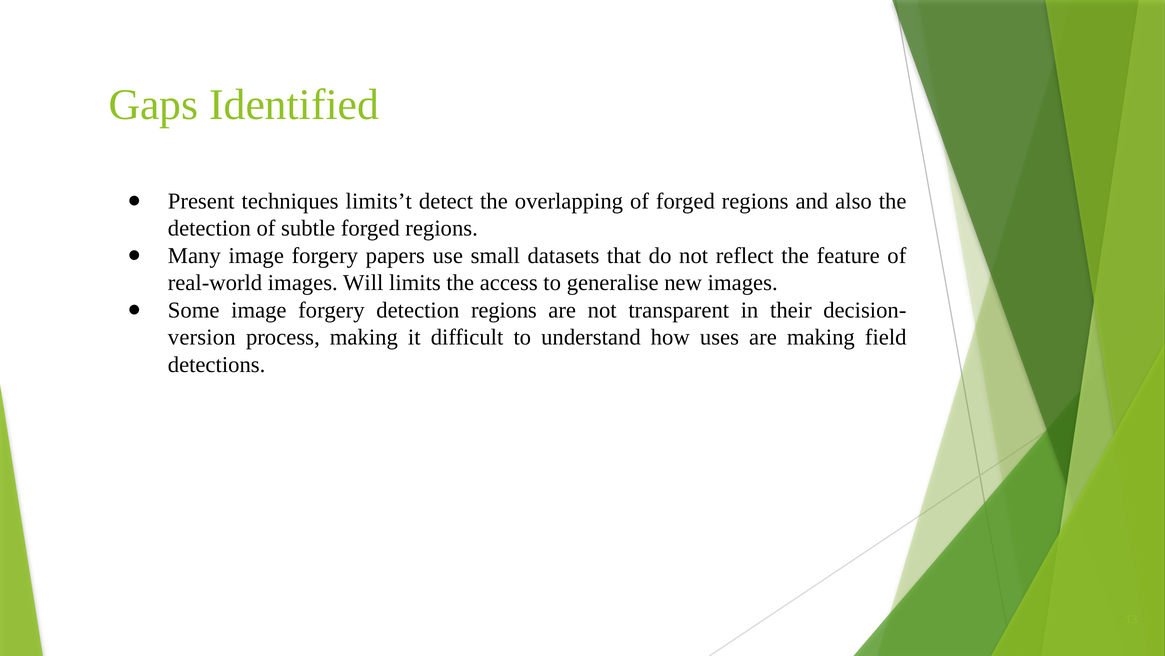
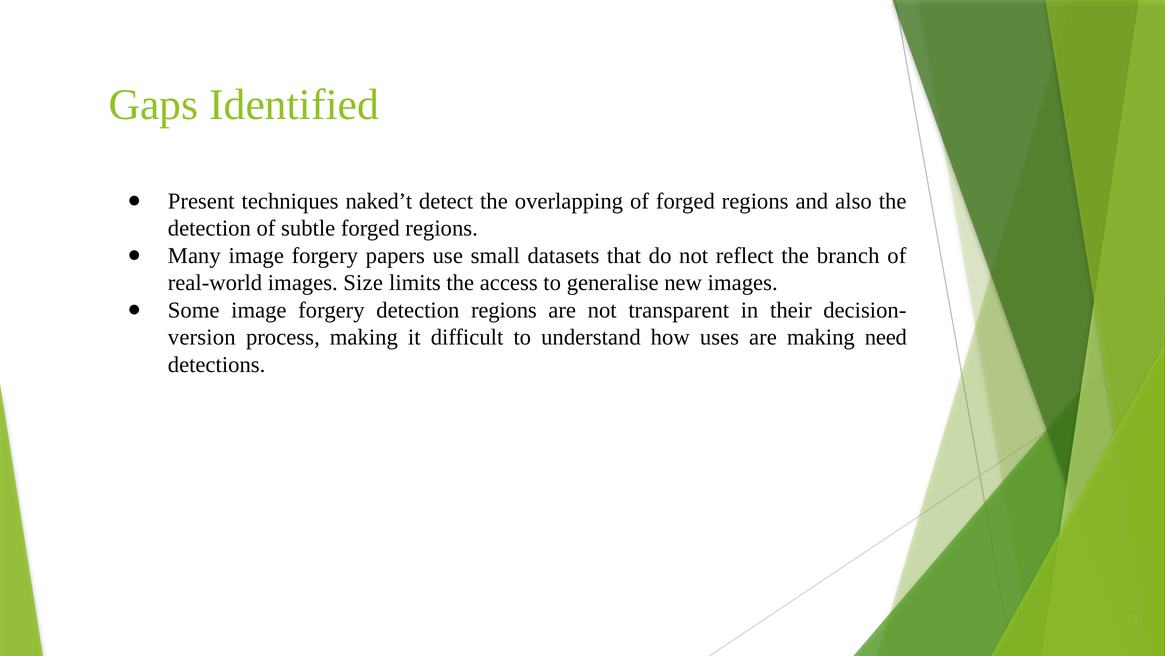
limits’t: limits’t -> naked’t
feature: feature -> branch
Will: Will -> Size
field: field -> need
